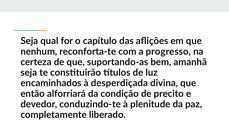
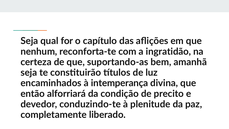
progresso: progresso -> ingratidão
desperdiçada: desperdiçada -> intemperança
